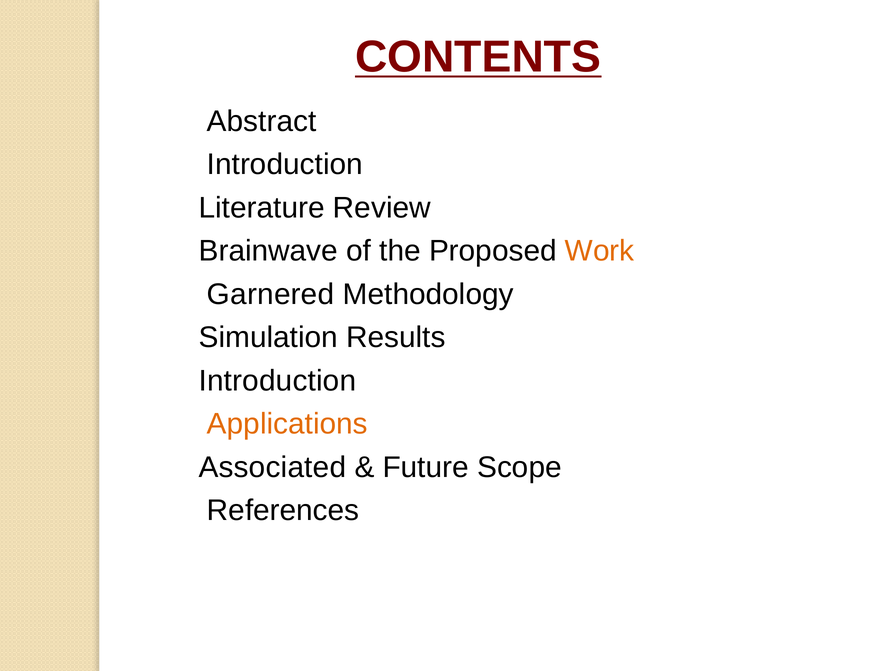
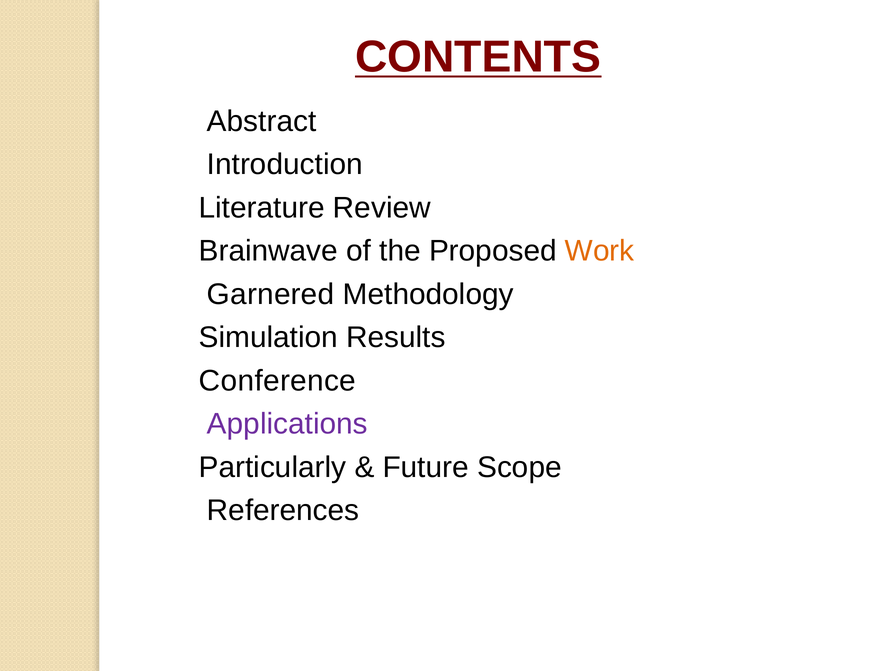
Introduction at (277, 381): Introduction -> Conference
Applications colour: orange -> purple
Associated: Associated -> Particularly
